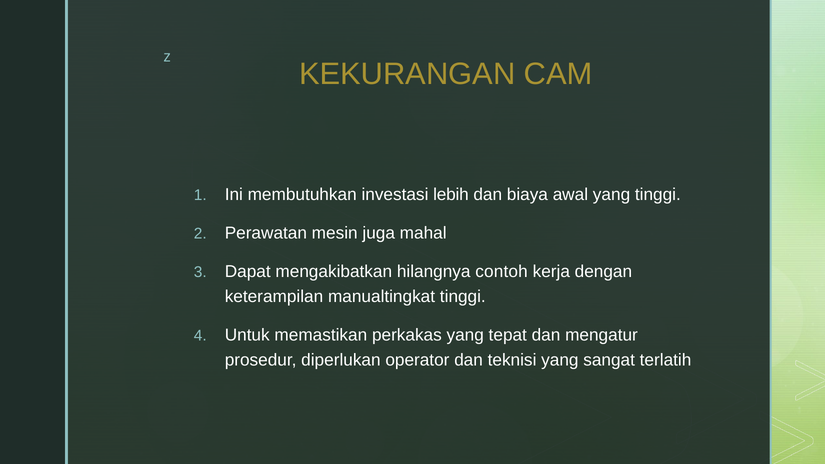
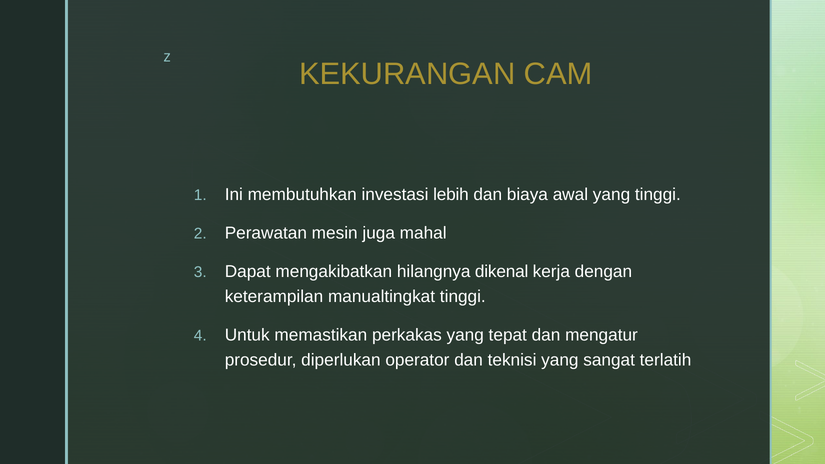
contoh: contoh -> dikenal
